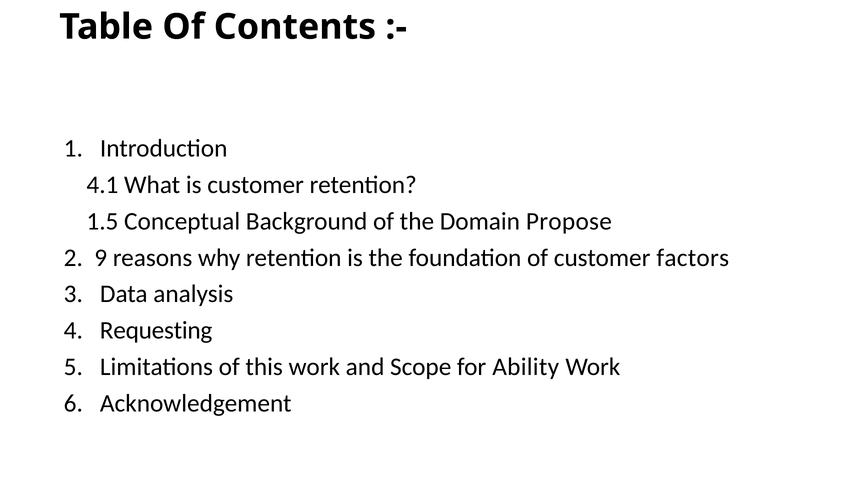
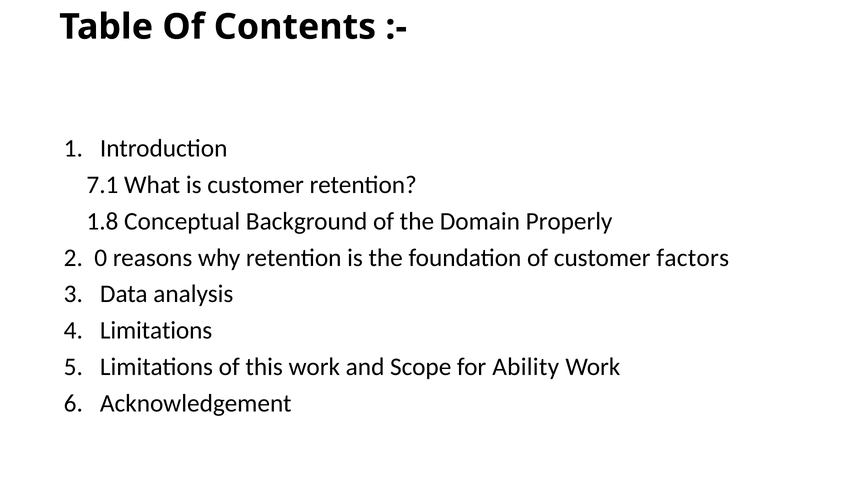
4.1: 4.1 -> 7.1
1.5: 1.5 -> 1.8
Propose: Propose -> Properly
9: 9 -> 0
4 Requesting: Requesting -> Limitations
